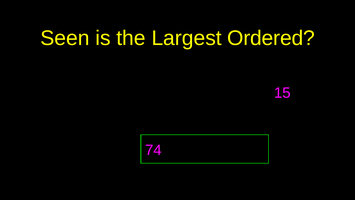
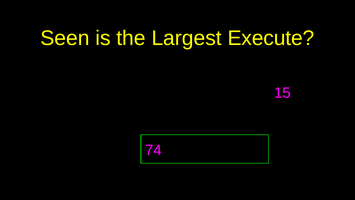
Ordered: Ordered -> Execute
